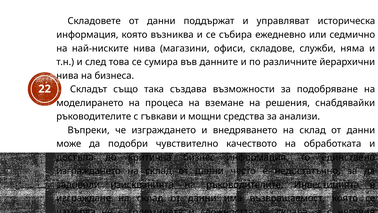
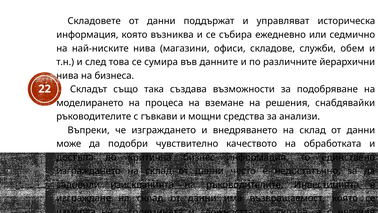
няма: няма -> обем
